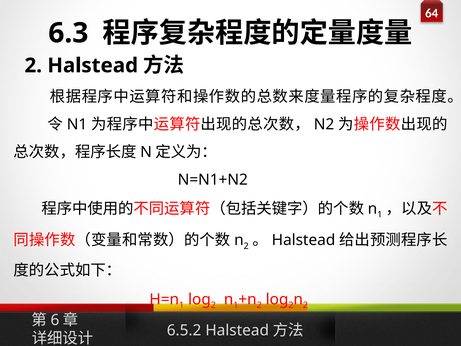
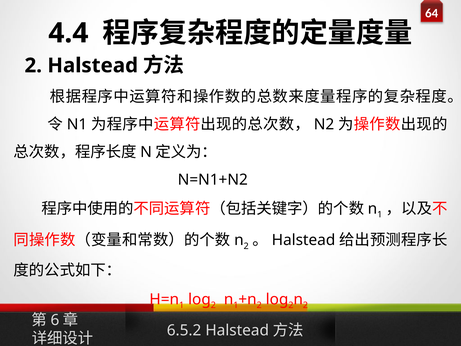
6.3: 6.3 -> 4.4
